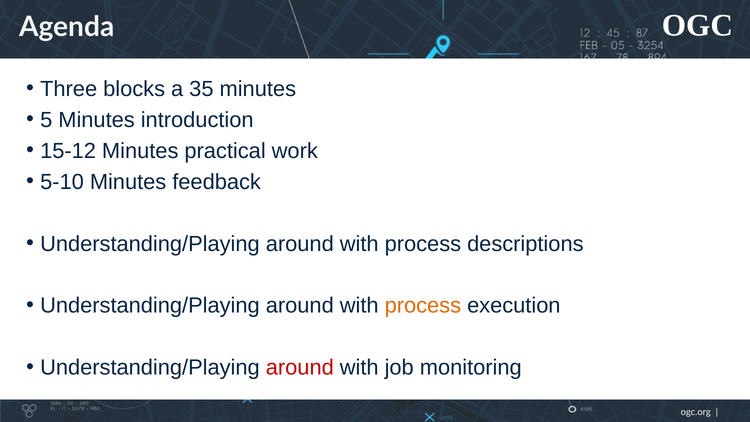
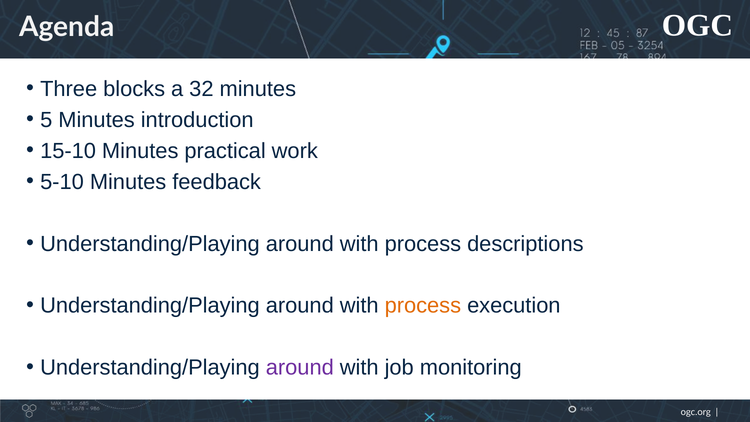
35: 35 -> 32
15-12: 15-12 -> 15-10
around at (300, 368) colour: red -> purple
